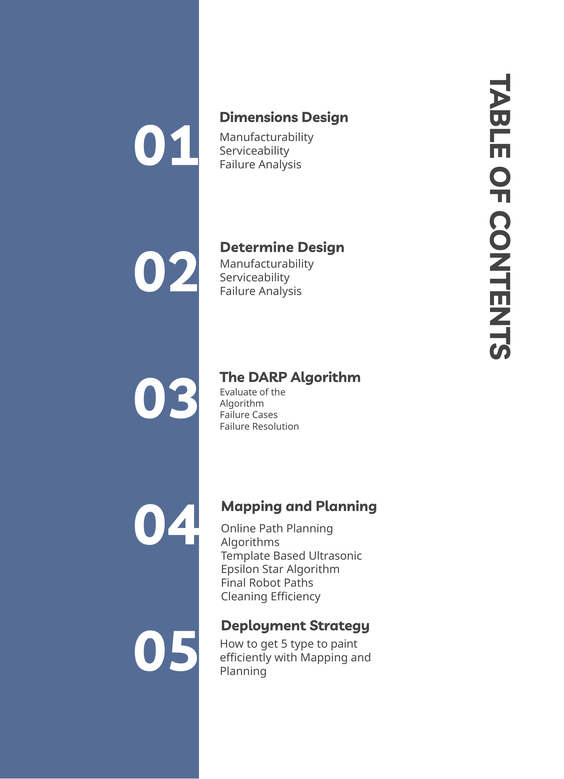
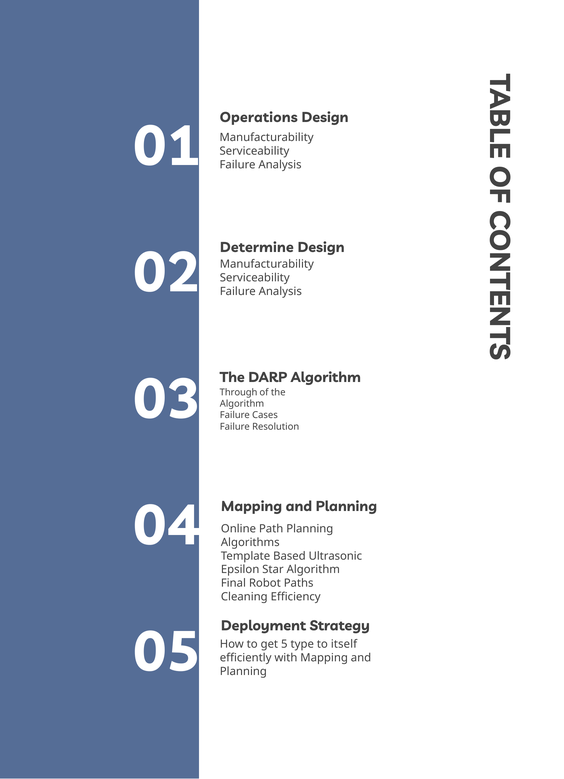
Dimensions: Dimensions -> Operations
Evaluate: Evaluate -> Through
paint: paint -> itself
